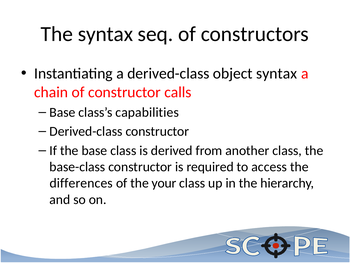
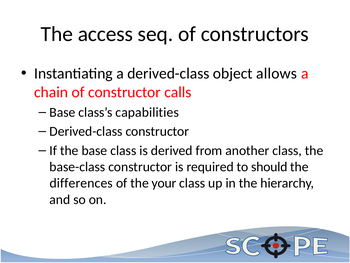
The syntax: syntax -> access
object syntax: syntax -> allows
access: access -> should
